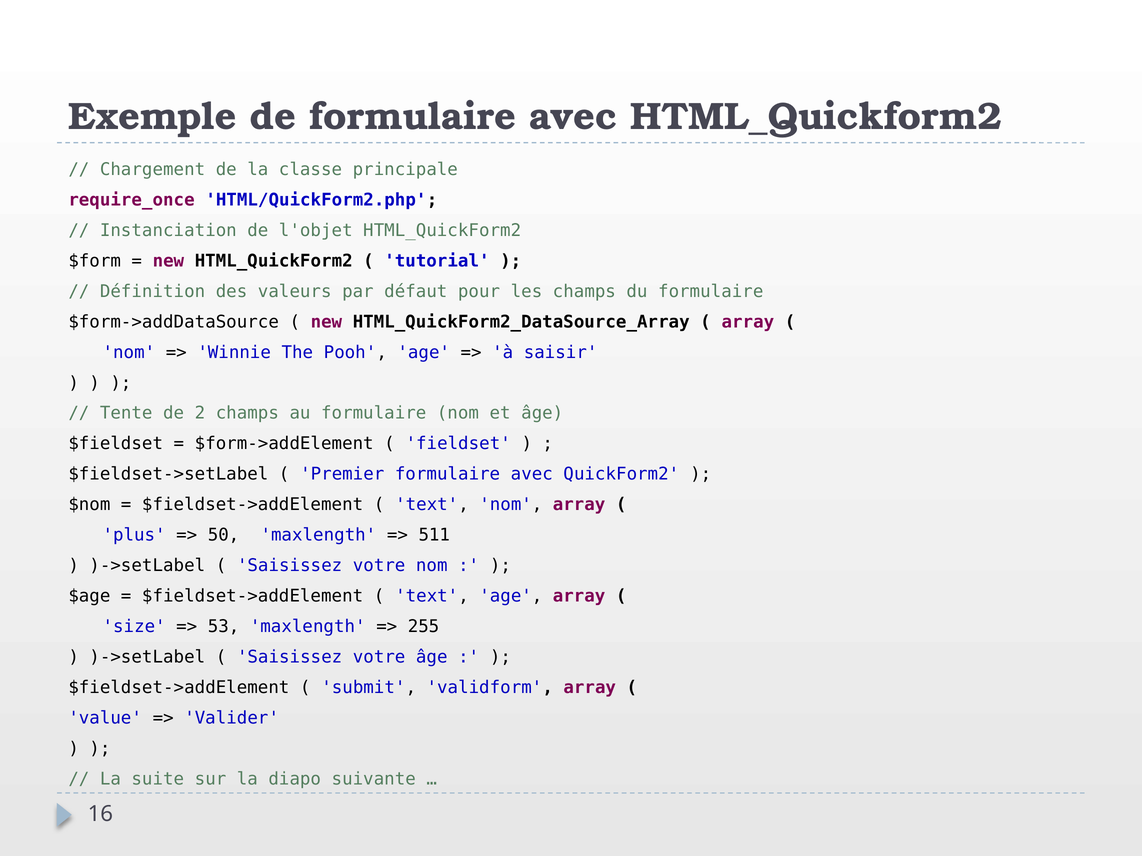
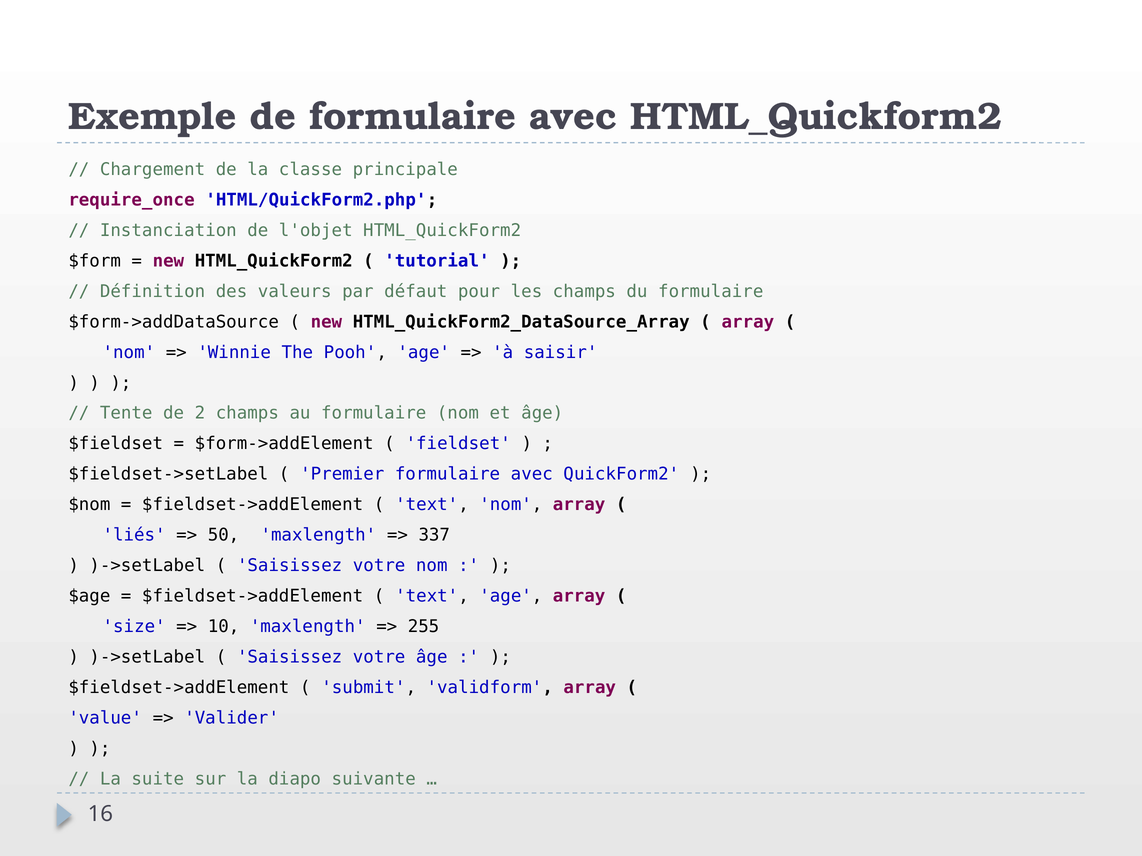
plus: plus -> liés
511: 511 -> 337
53: 53 -> 10
